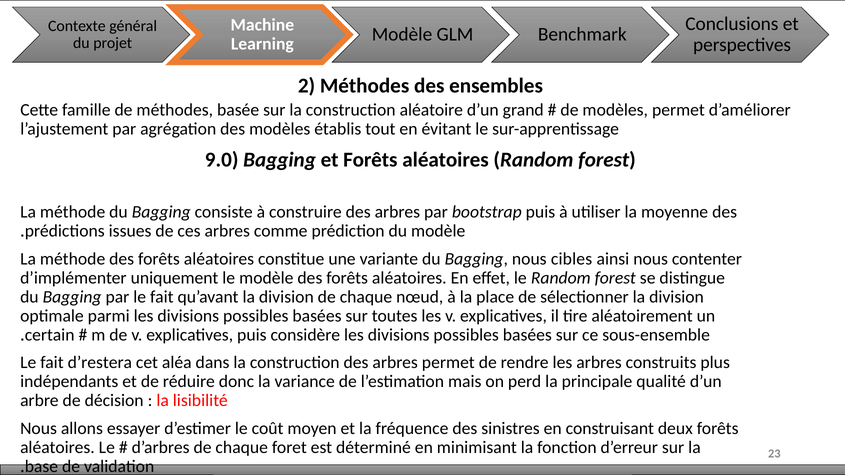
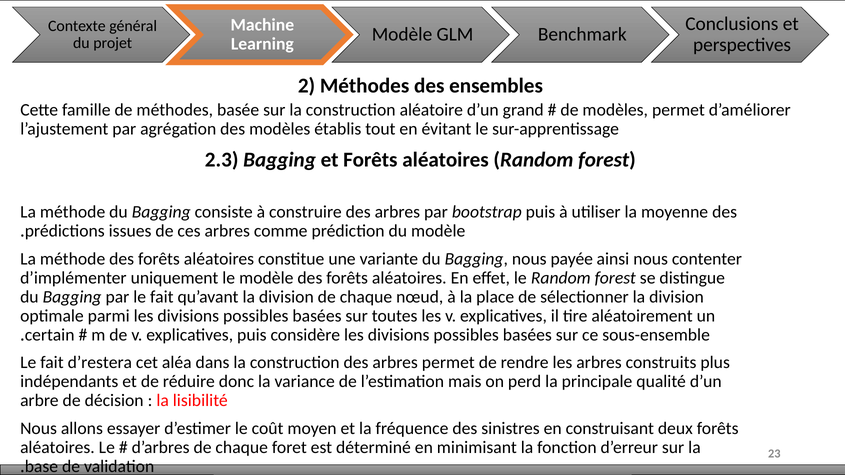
9.0: 9.0 -> 2.3
cibles: cibles -> payée
